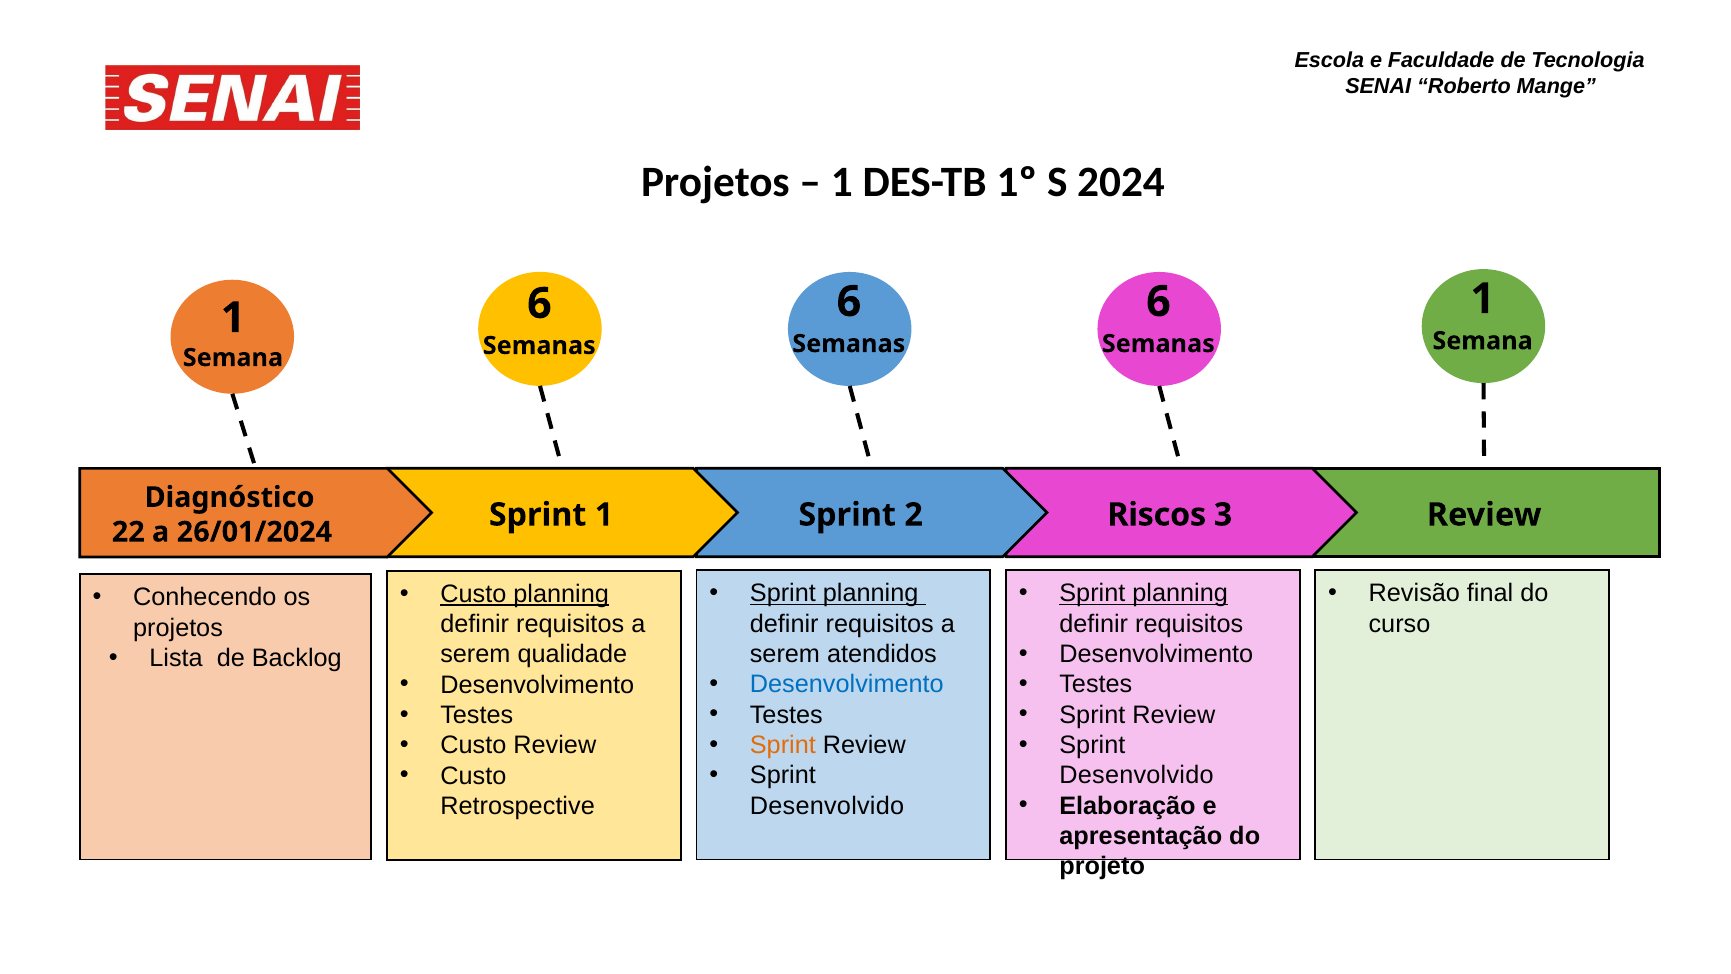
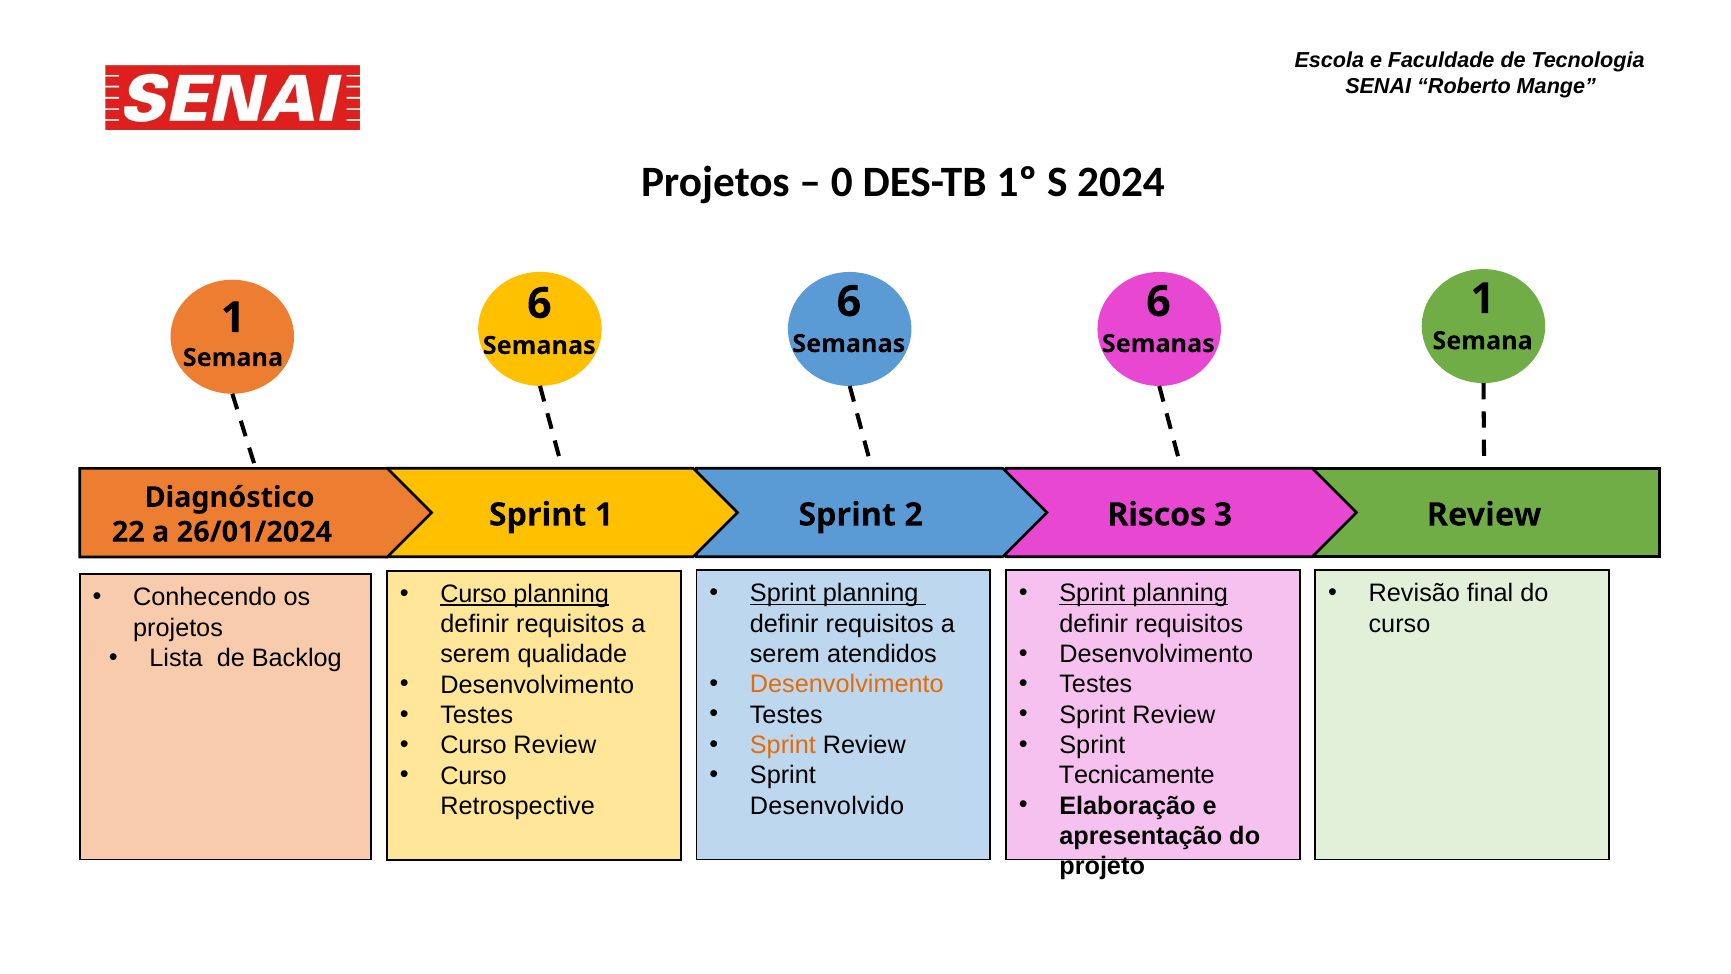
1 at (842, 182): 1 -> 0
Custo at (473, 594): Custo -> Curso
Desenvolvimento at (847, 684) colour: blue -> orange
Custo at (473, 745): Custo -> Curso
Custo at (473, 776): Custo -> Curso
Desenvolvido at (1137, 775): Desenvolvido -> Tecnicamente
